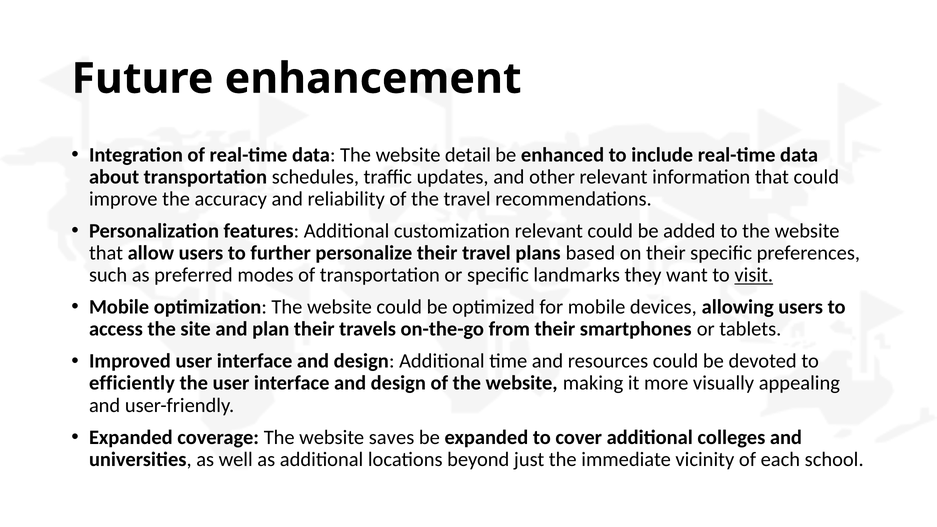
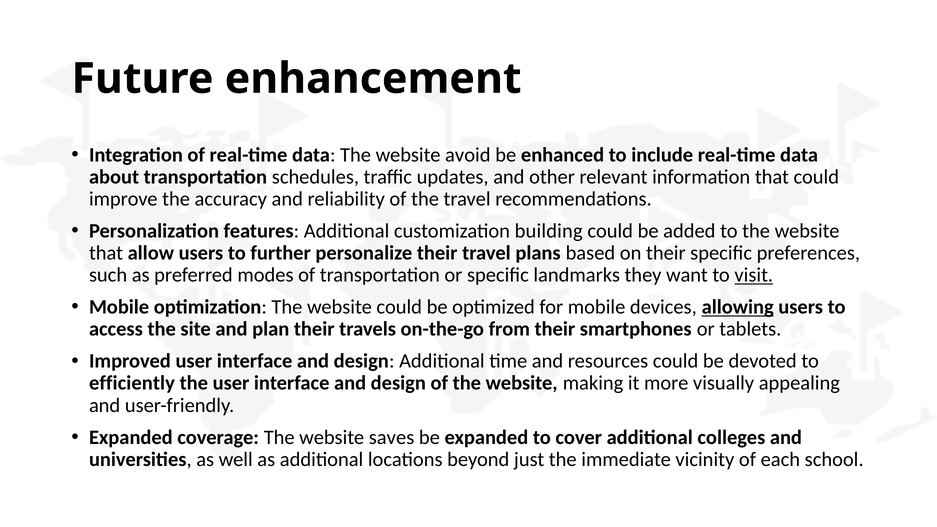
detail: detail -> avoid
customization relevant: relevant -> building
allowing underline: none -> present
